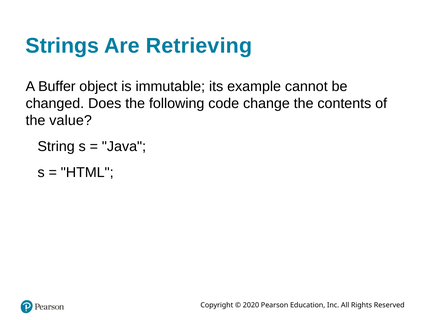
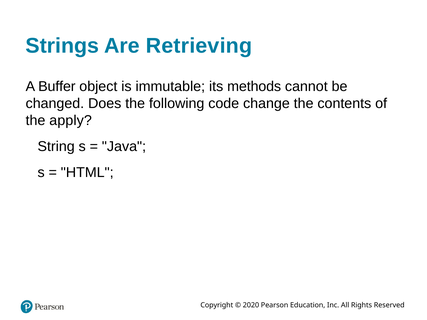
example: example -> methods
value: value -> apply
